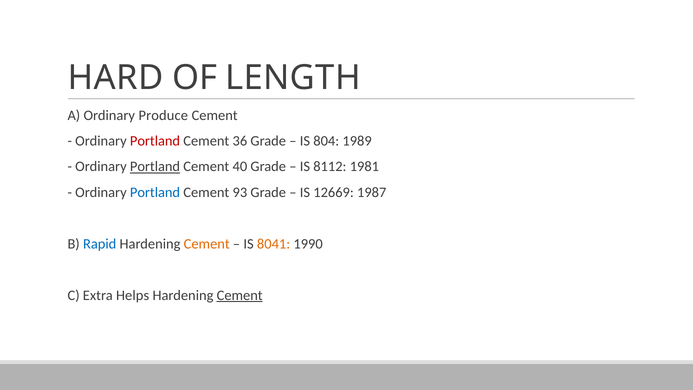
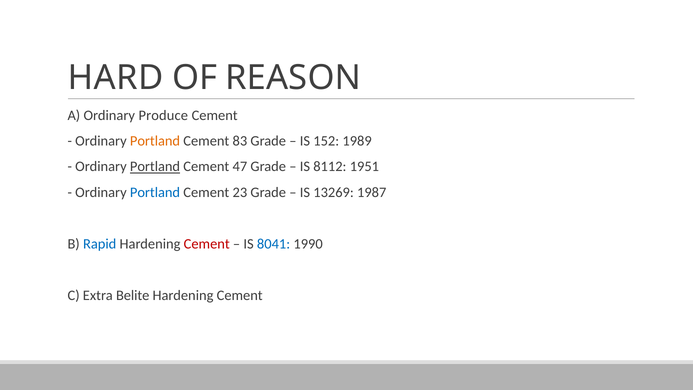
LENGTH: LENGTH -> REASON
Portland at (155, 141) colour: red -> orange
36: 36 -> 83
804: 804 -> 152
40: 40 -> 47
1981: 1981 -> 1951
93: 93 -> 23
12669: 12669 -> 13269
Cement at (207, 244) colour: orange -> red
8041 colour: orange -> blue
Helps: Helps -> Belite
Cement at (240, 295) underline: present -> none
